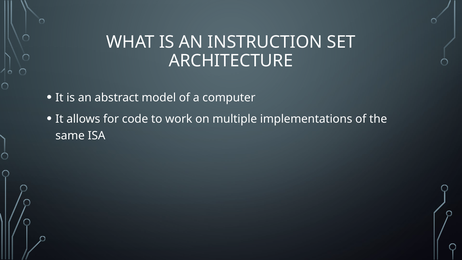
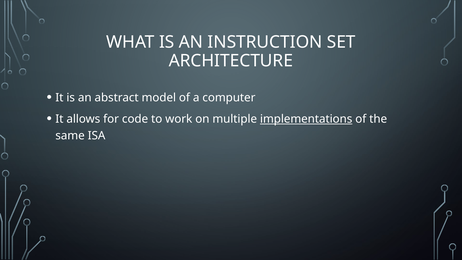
implementations underline: none -> present
